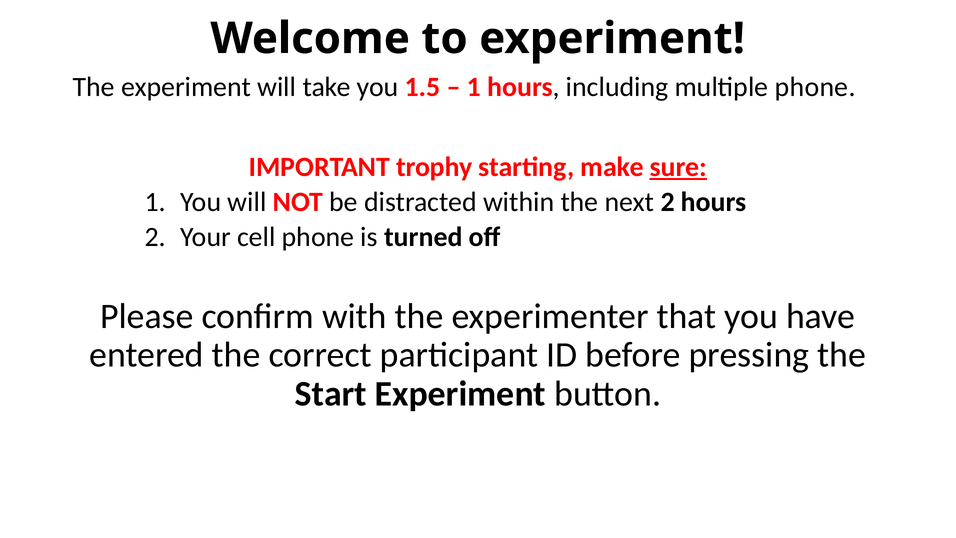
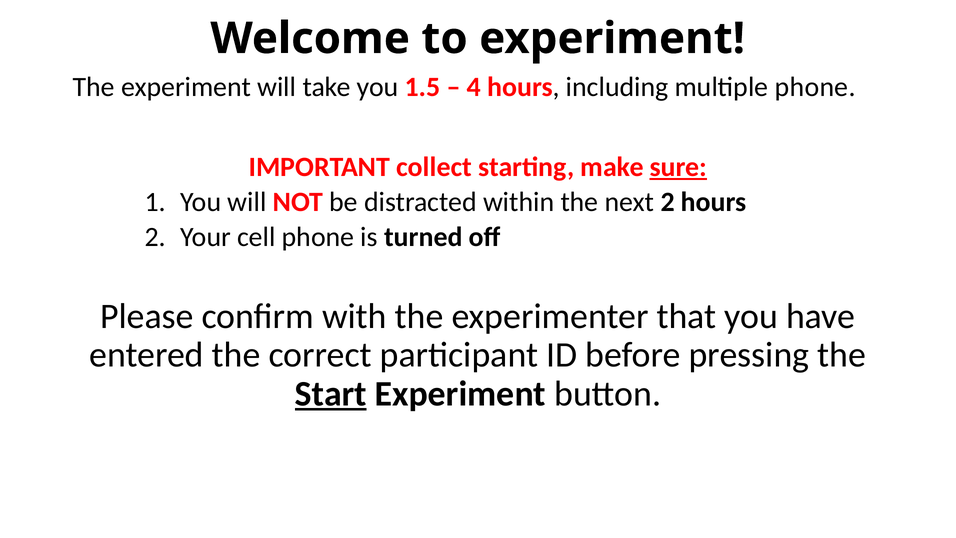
1 at (474, 87): 1 -> 4
trophy: trophy -> collect
Start underline: none -> present
